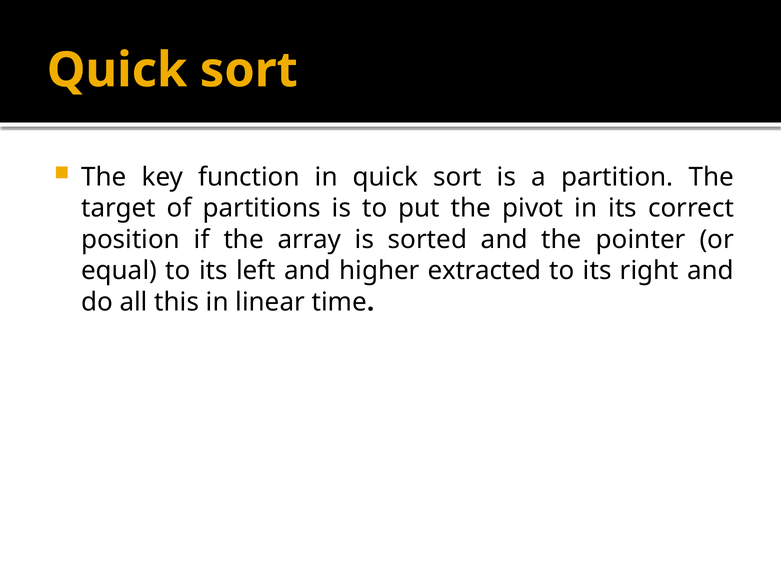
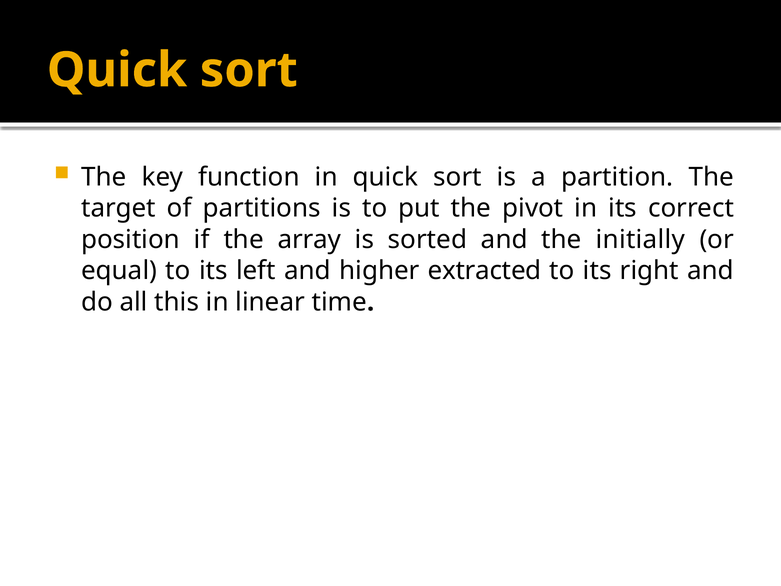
pointer: pointer -> initially
